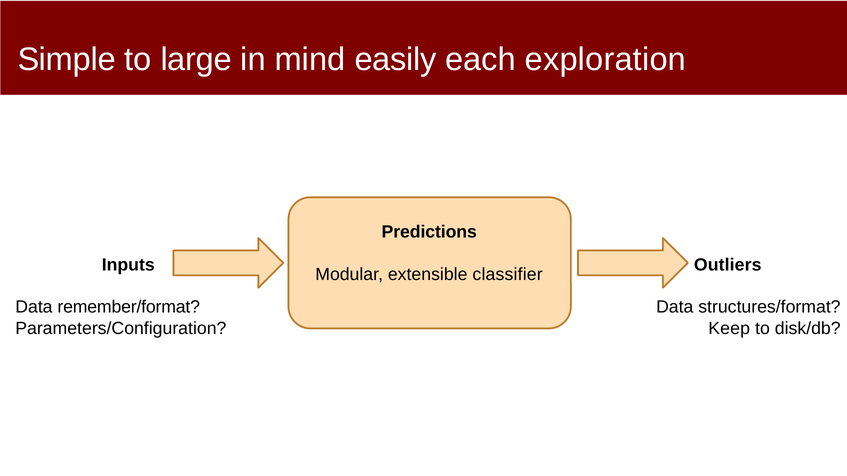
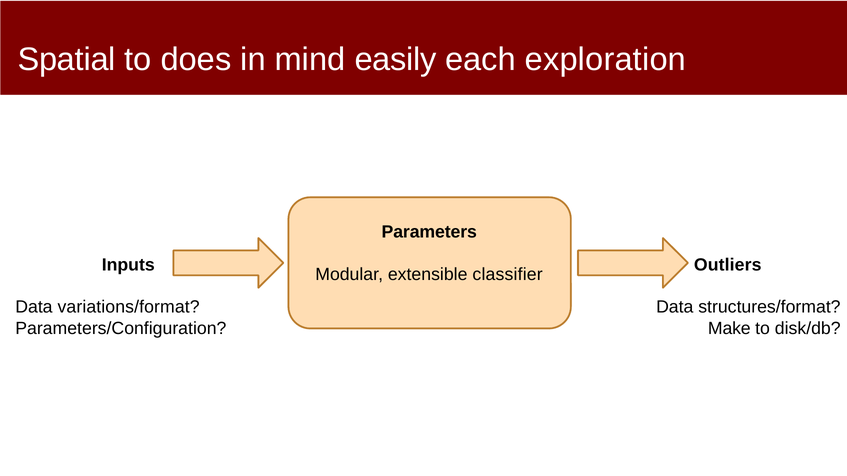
Simple: Simple -> Spatial
large: large -> does
Predictions: Predictions -> Parameters
remember/format: remember/format -> variations/format
Keep: Keep -> Make
